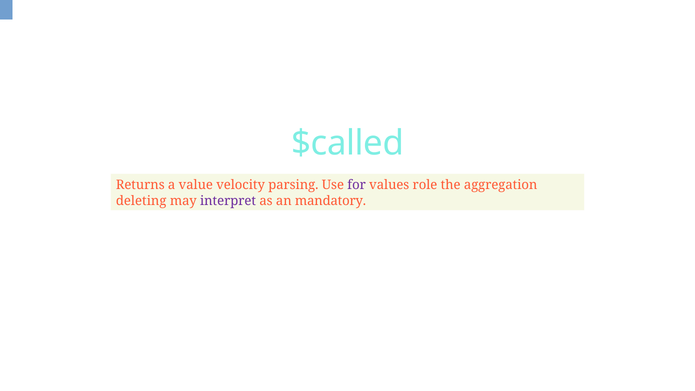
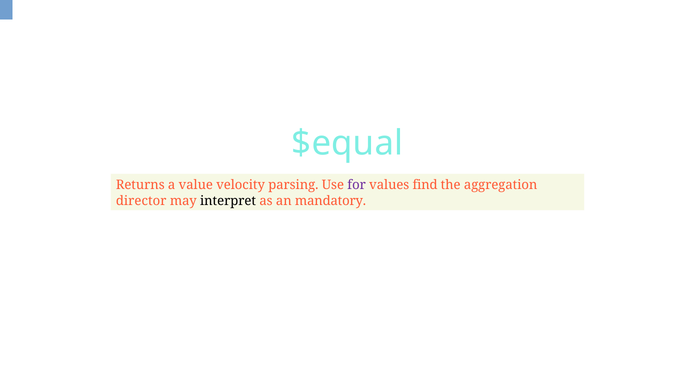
$called: $called -> $equal
role: role -> find
deleting: deleting -> director
interpret colour: purple -> black
